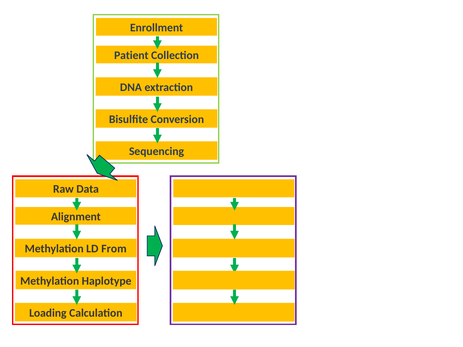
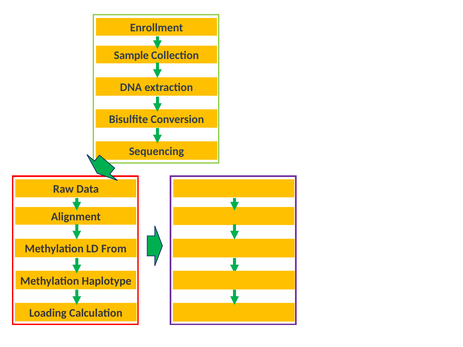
Patient: Patient -> Sample
